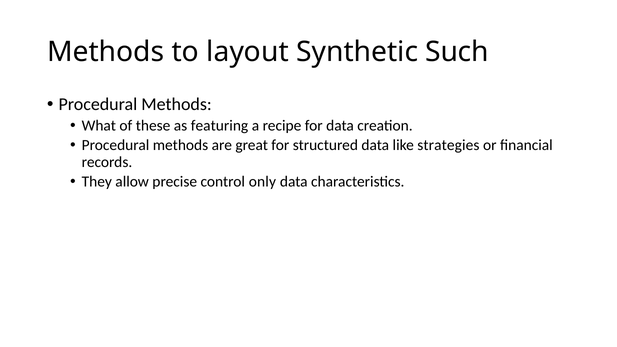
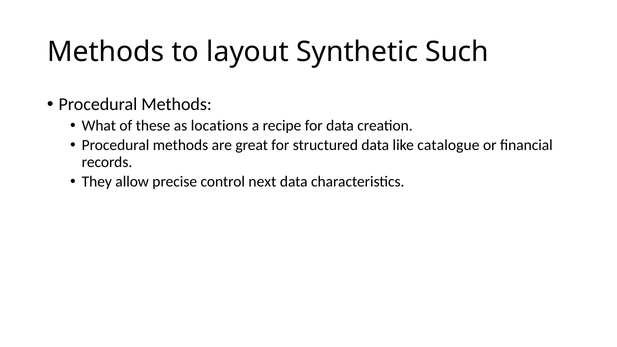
featuring: featuring -> locations
strategies: strategies -> catalogue
only: only -> next
